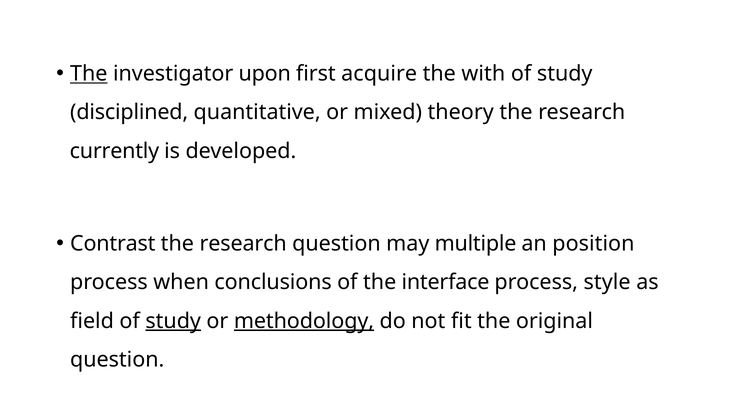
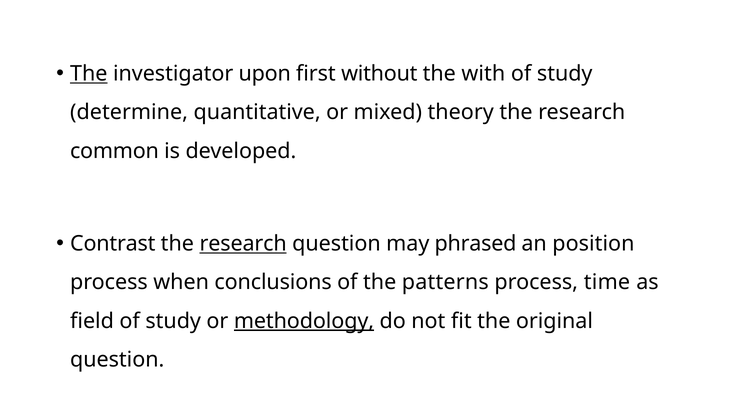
acquire: acquire -> without
disciplined: disciplined -> determine
currently: currently -> common
research at (243, 244) underline: none -> present
multiple: multiple -> phrased
interface: interface -> patterns
style: style -> time
study at (173, 321) underline: present -> none
